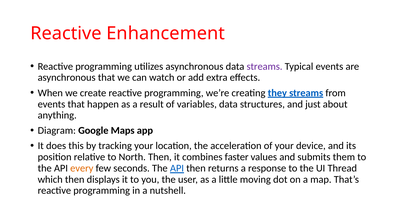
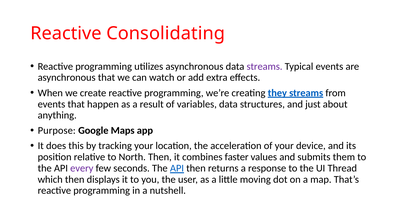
Enhancement: Enhancement -> Consolidating
Diagram: Diagram -> Purpose
every colour: orange -> purple
